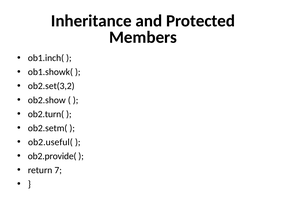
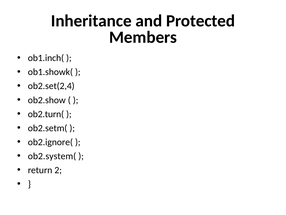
ob2.set(3,2: ob2.set(3,2 -> ob2.set(2,4
ob2.useful(: ob2.useful( -> ob2.ignore(
ob2.provide(: ob2.provide( -> ob2.system(
7: 7 -> 2
